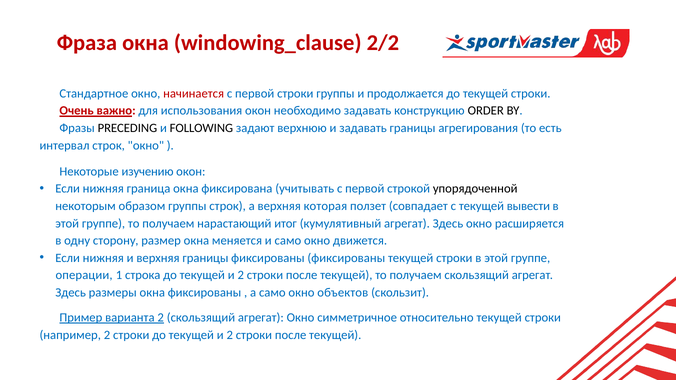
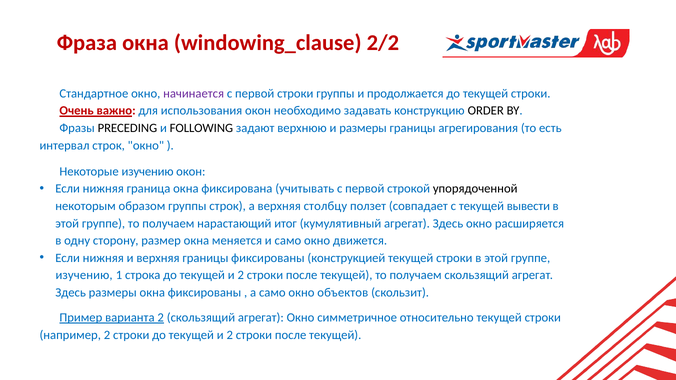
начинается colour: red -> purple
и задавать: задавать -> размеры
которая: которая -> столбцу
фиксированы фиксированы: фиксированы -> конструкцией
операции at (84, 275): операции -> изучению
